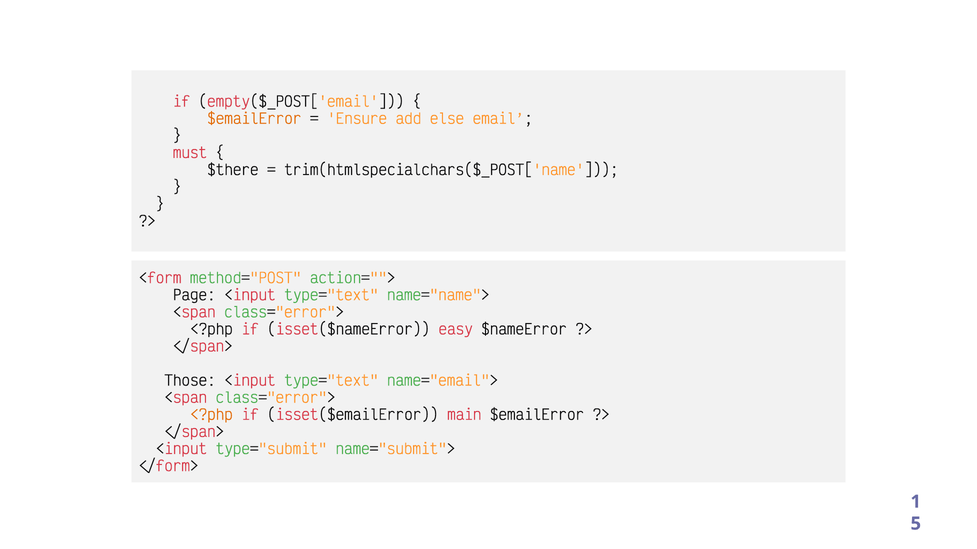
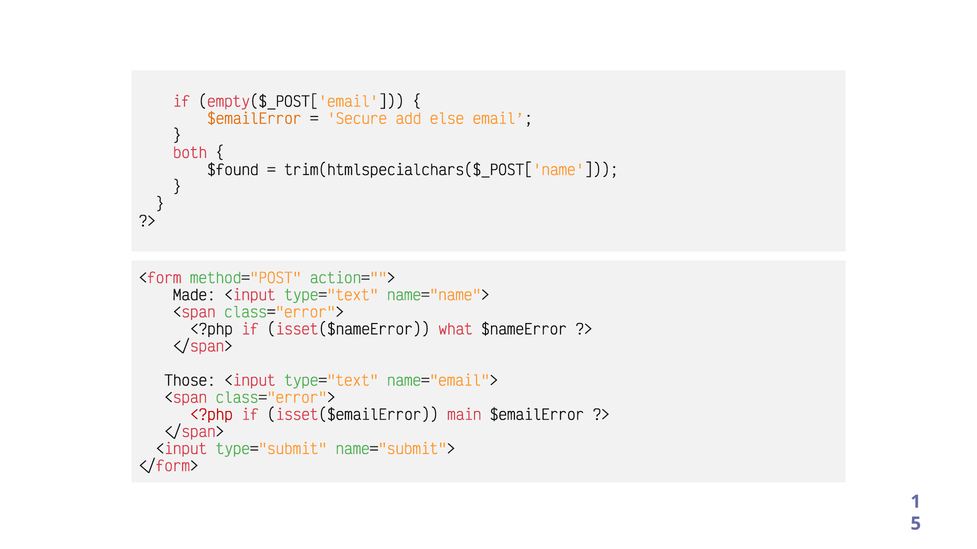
Ensure: Ensure -> Secure
must: must -> both
$there: $there -> $found
Page: Page -> Made
easy: easy -> what
<?php at (211, 416) colour: orange -> red
